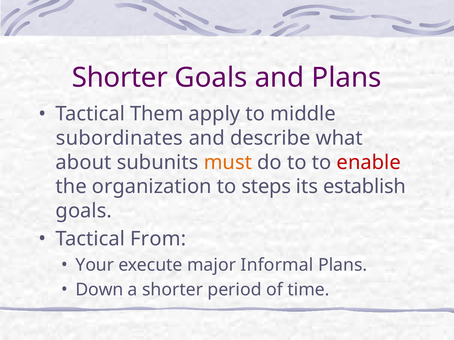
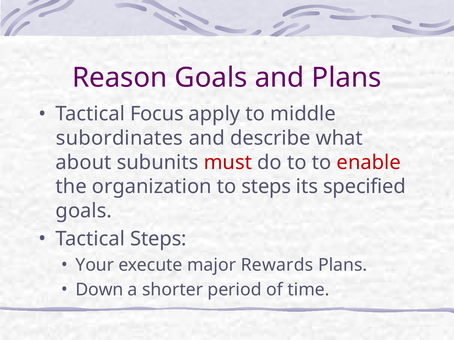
Shorter at (120, 78): Shorter -> Reason
Them: Them -> Focus
must colour: orange -> red
establish: establish -> specified
Tactical From: From -> Steps
Informal: Informal -> Rewards
